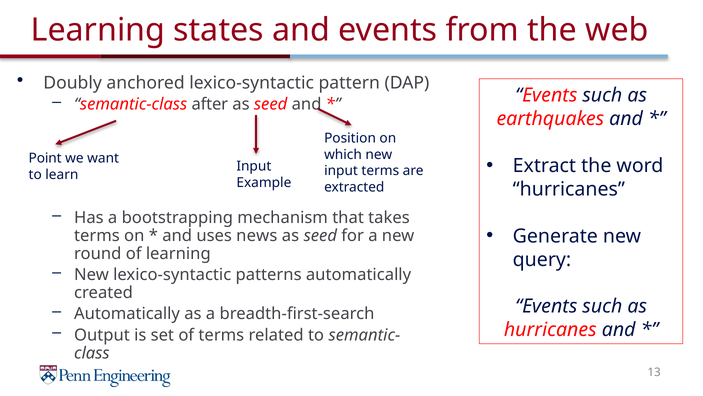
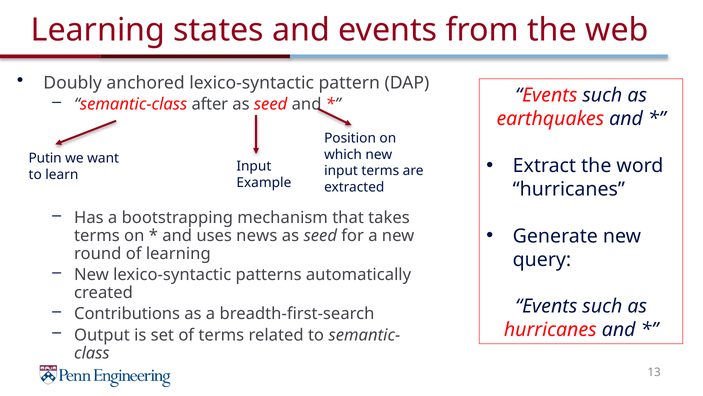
Point: Point -> Putin
Automatically at (127, 314): Automatically -> Contributions
